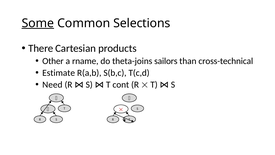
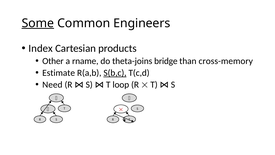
Selections: Selections -> Engineers
There: There -> Index
sailors: sailors -> bridge
cross-technical: cross-technical -> cross-memory
S(b,c underline: none -> present
cont: cont -> loop
